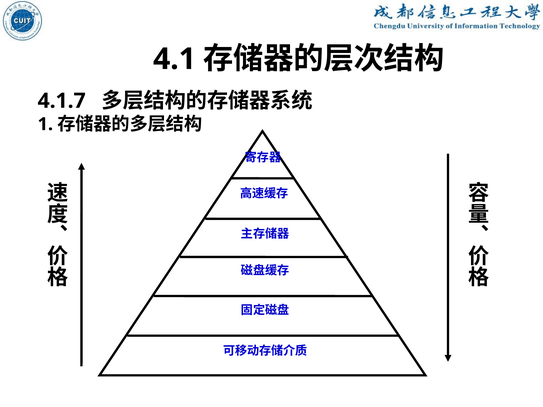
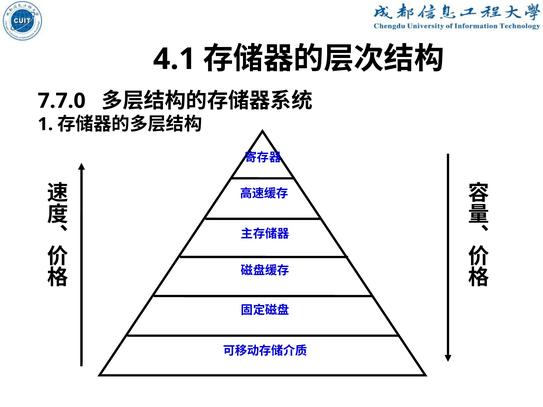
4.1.7: 4.1.7 -> 7.7.0
